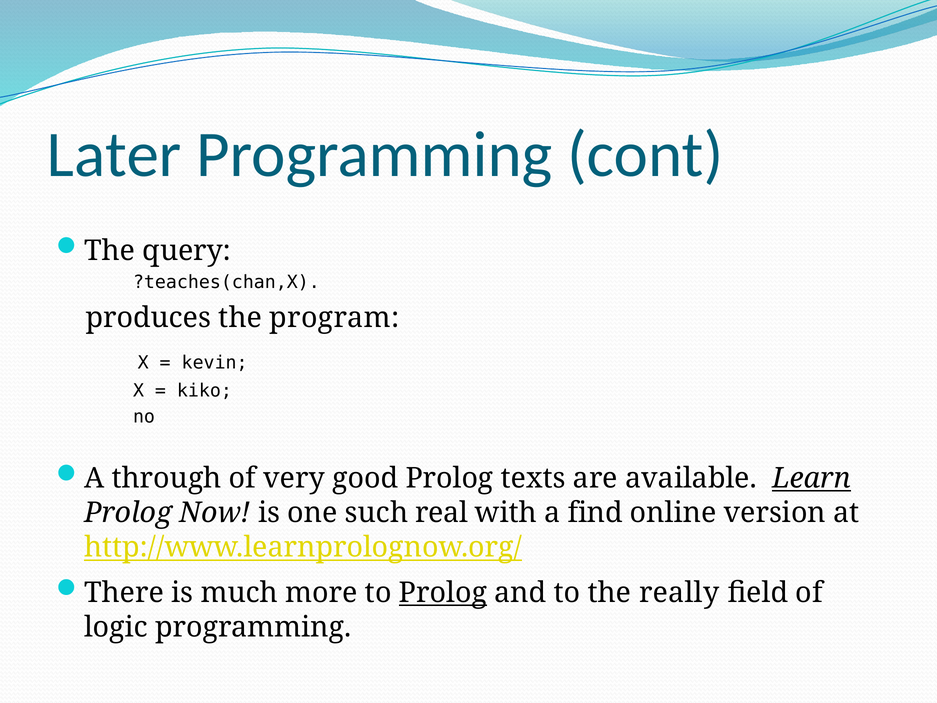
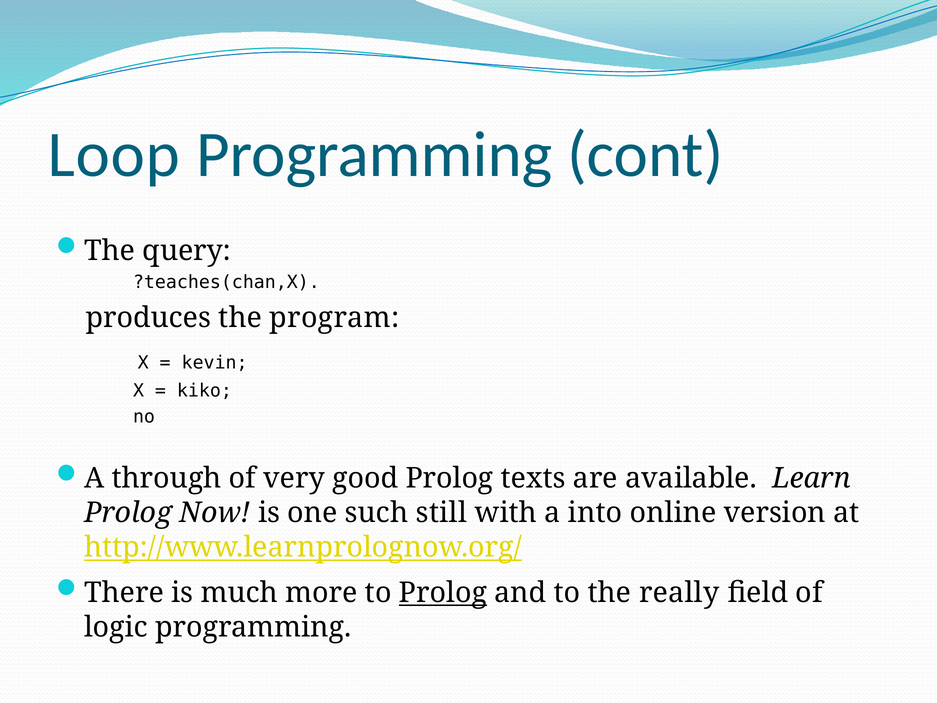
Later: Later -> Loop
Learn underline: present -> none
real: real -> still
find: find -> into
